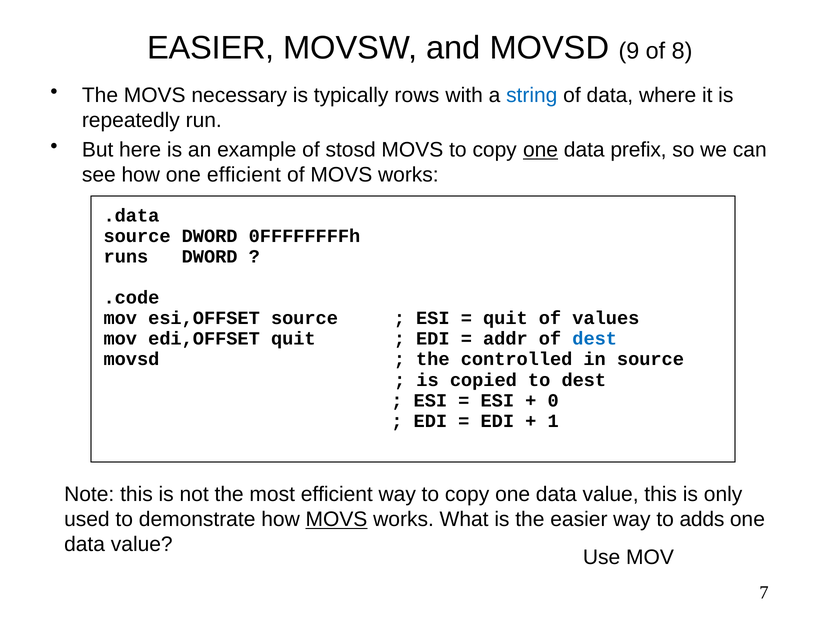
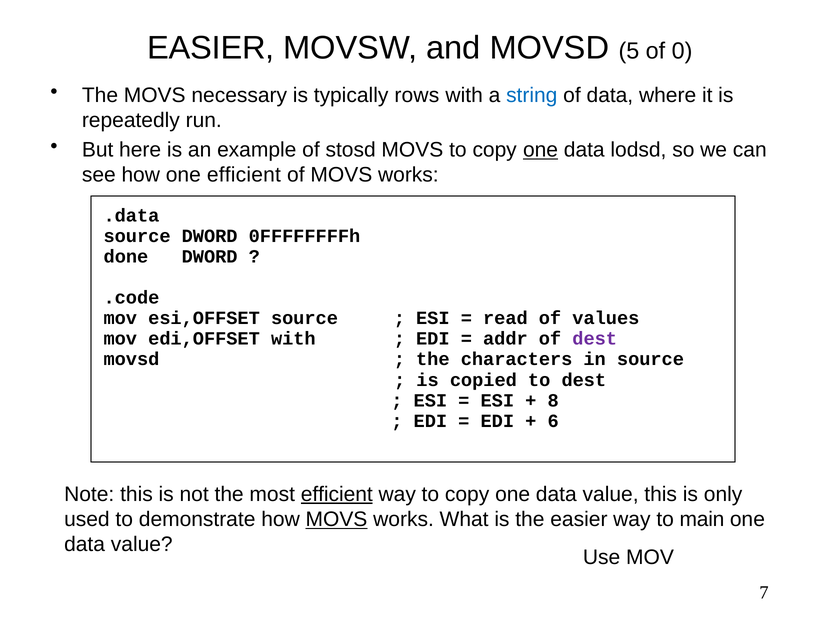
9: 9 -> 5
8: 8 -> 0
prefix: prefix -> lodsd
runs: runs -> done
quit at (505, 318): quit -> read
edi,OFFSET quit: quit -> with
dest at (595, 339) colour: blue -> purple
controlled: controlled -> characters
0: 0 -> 8
1: 1 -> 6
efficient at (337, 494) underline: none -> present
adds: adds -> main
